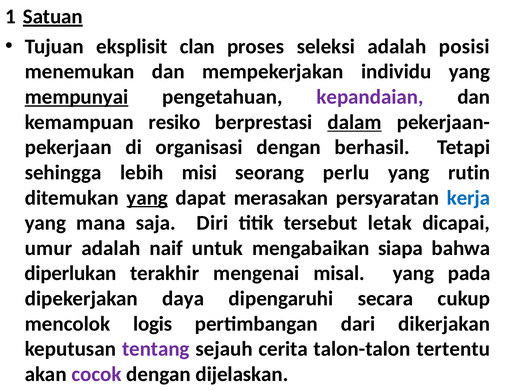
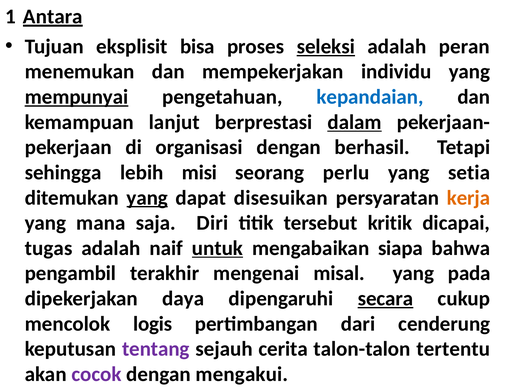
Satuan: Satuan -> Antara
clan: clan -> bisa
seleksi underline: none -> present
posisi: posisi -> peran
kepandaian colour: purple -> blue
resiko: resiko -> lanjut
rutin: rutin -> setia
merasakan: merasakan -> disesuikan
kerja colour: blue -> orange
letak: letak -> kritik
umur: umur -> tugas
untuk underline: none -> present
diperlukan: diperlukan -> pengambil
secara underline: none -> present
dikerjakan: dikerjakan -> cenderung
dijelaskan: dijelaskan -> mengakui
